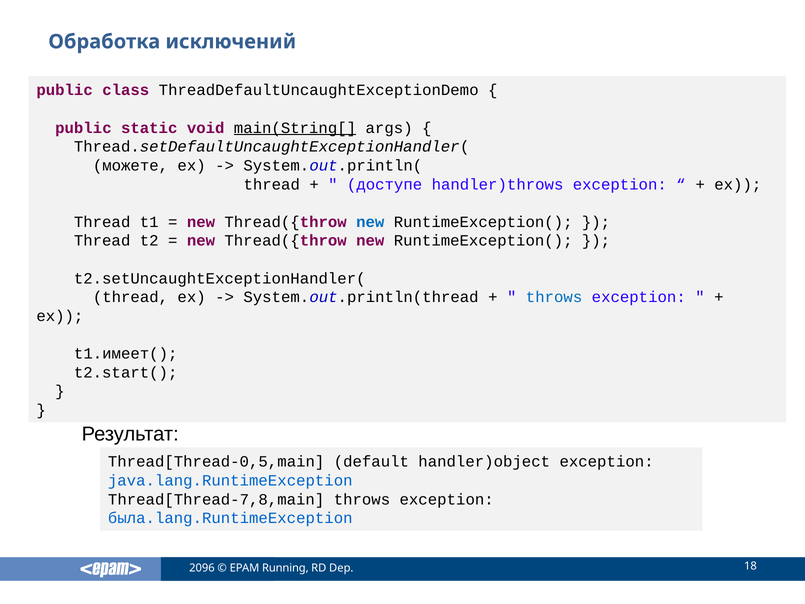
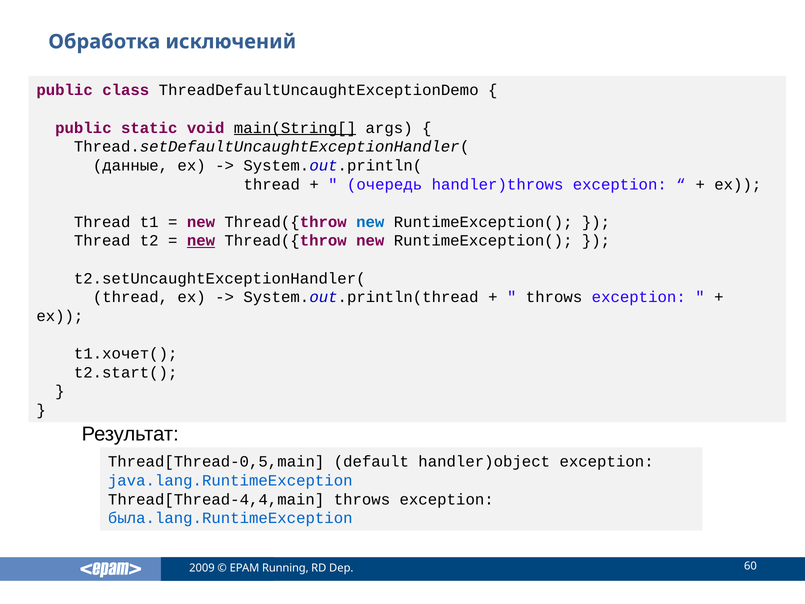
можете: можете -> данные
доступе: доступе -> очередь
new at (201, 241) underline: none -> present
throws at (554, 297) colour: blue -> black
t1.имеет(: t1.имеет( -> t1.хочет(
Thread[Thread-7,8,main: Thread[Thread-7,8,main -> Thread[Thread-4,4,main
2096: 2096 -> 2009
18: 18 -> 60
